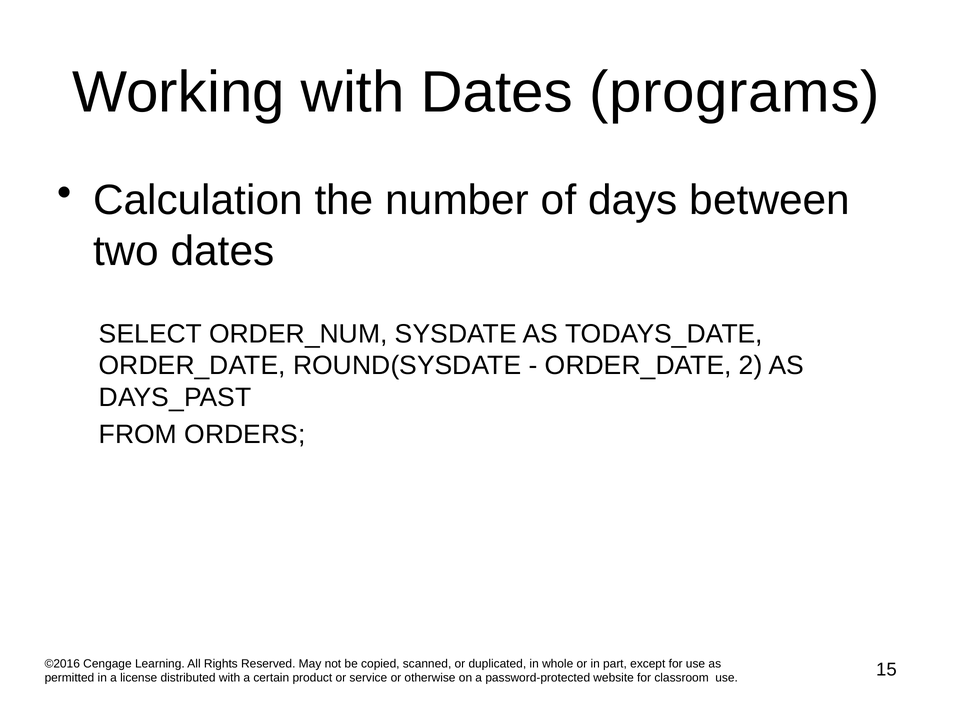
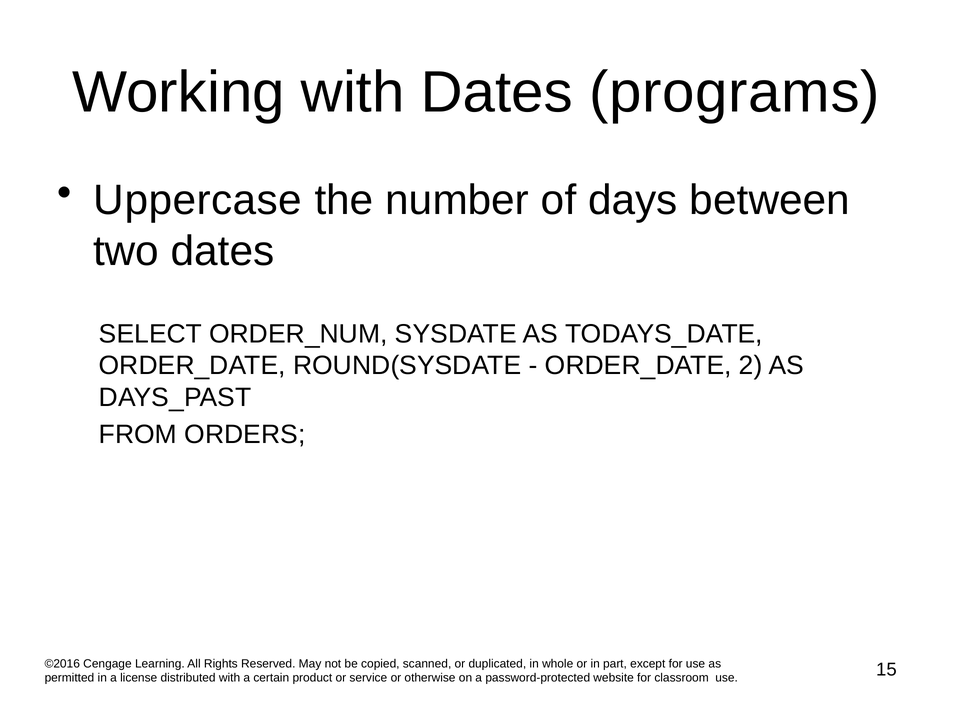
Calculation: Calculation -> Uppercase
